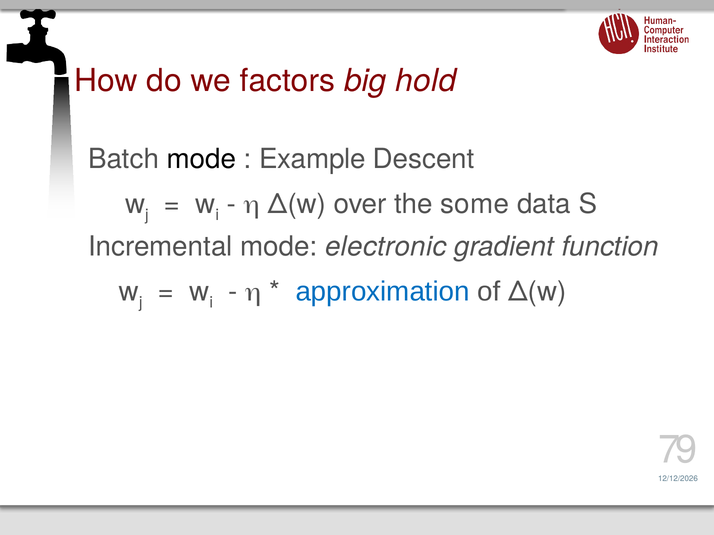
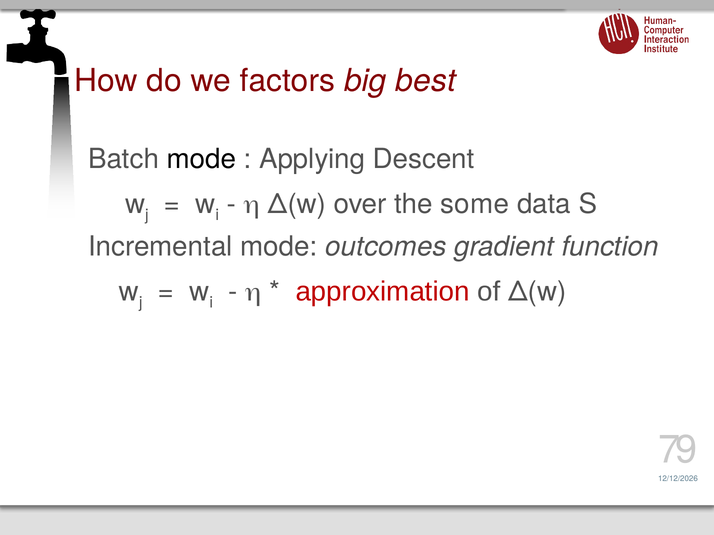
hold: hold -> best
Example: Example -> Applying
electronic: electronic -> outcomes
approximation colour: blue -> red
